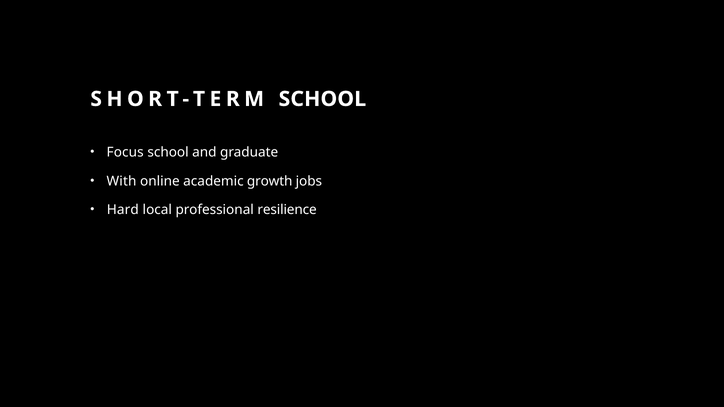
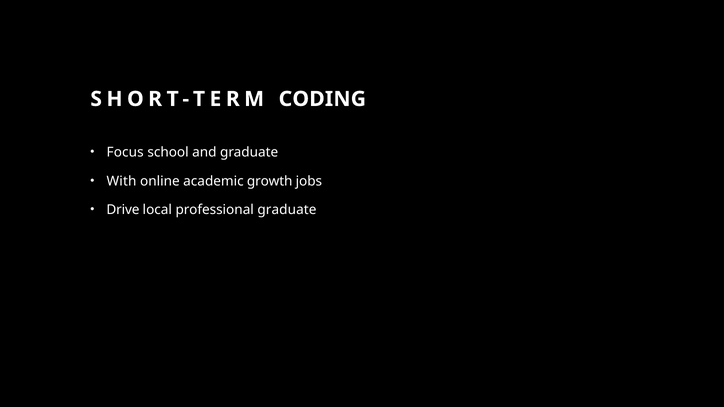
SHORT-TERM SCHOOL: SCHOOL -> CODING
Hard: Hard -> Drive
professional resilience: resilience -> graduate
